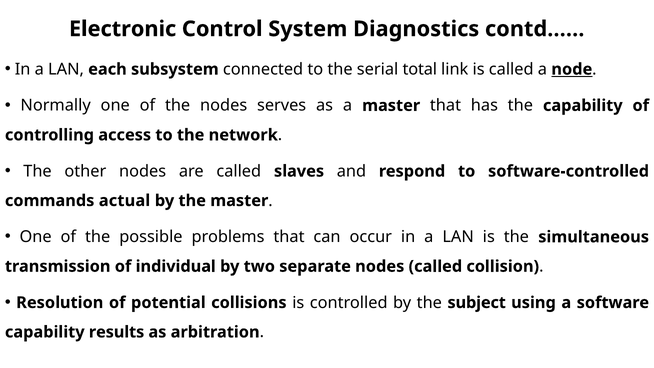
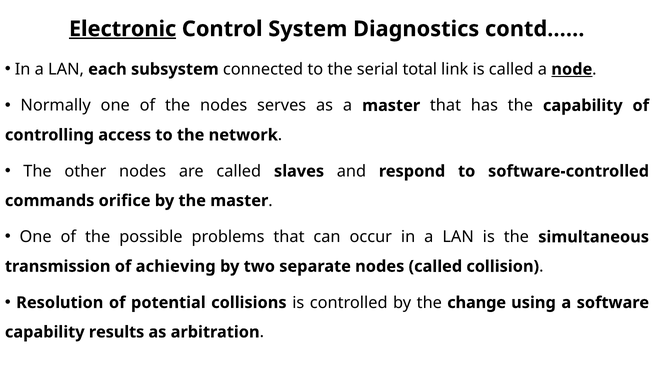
Electronic underline: none -> present
actual: actual -> orifice
individual: individual -> achieving
subject: subject -> change
